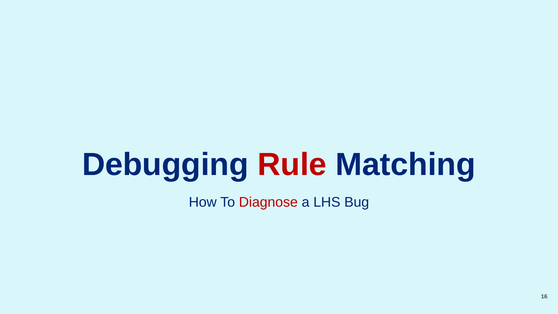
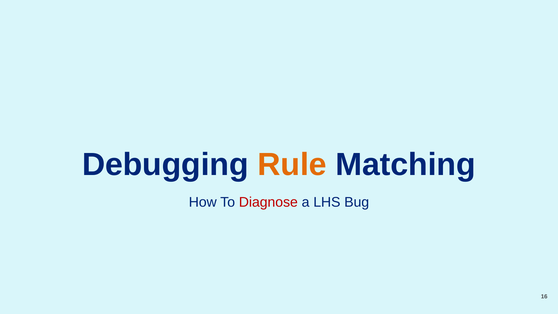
Rule colour: red -> orange
